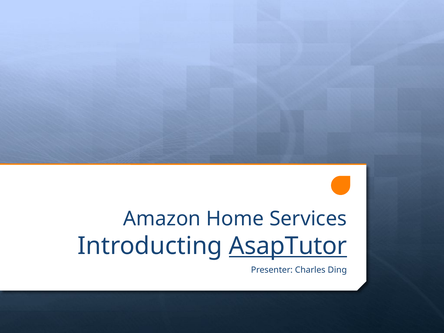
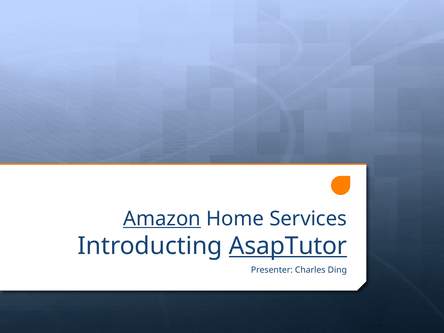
Amazon underline: none -> present
